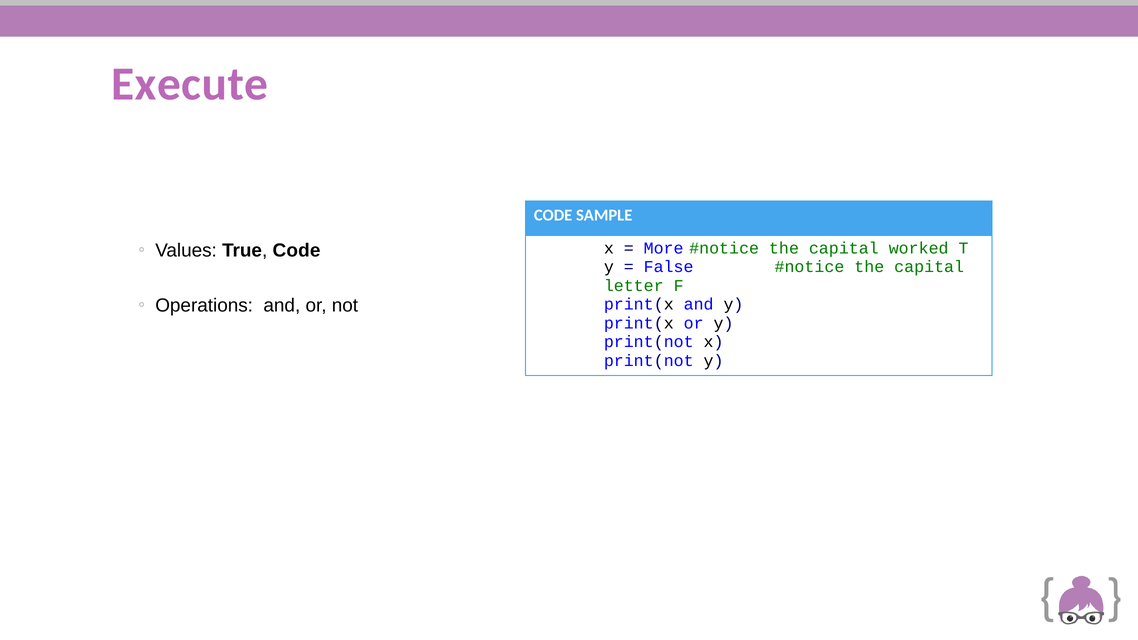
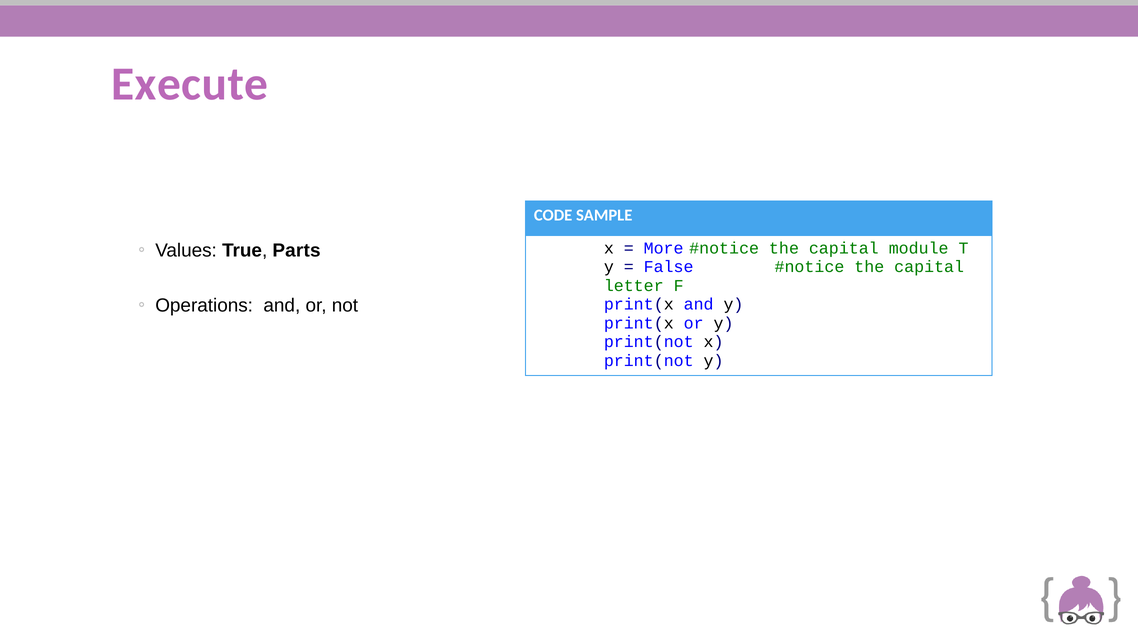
worked: worked -> module
True Code: Code -> Parts
